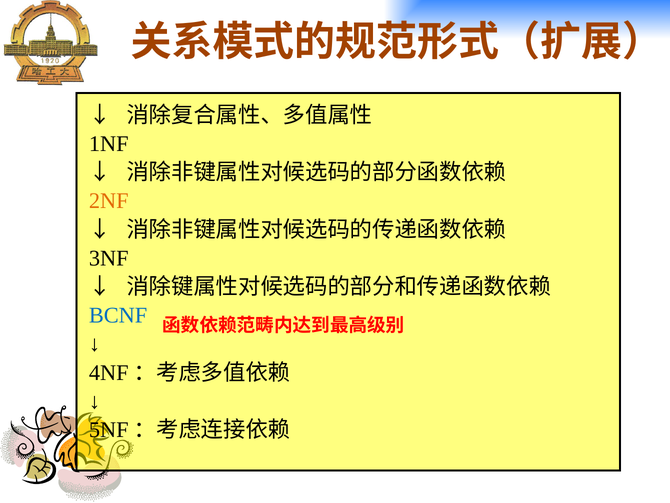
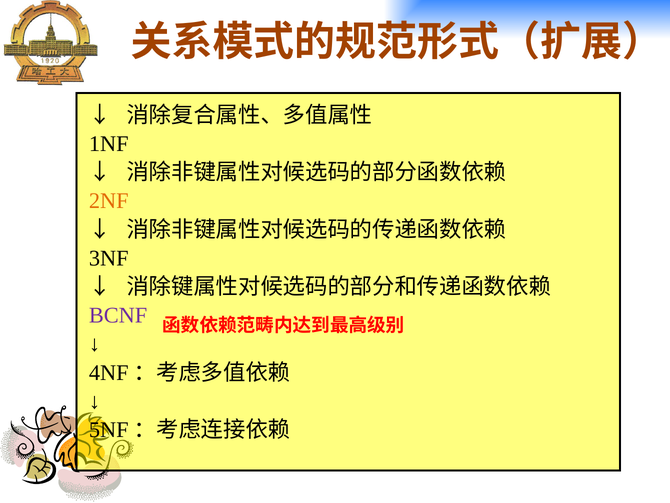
BCNF colour: blue -> purple
